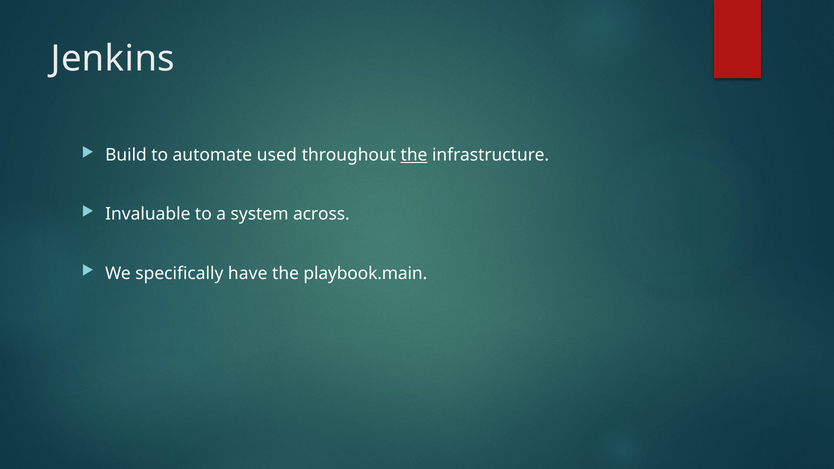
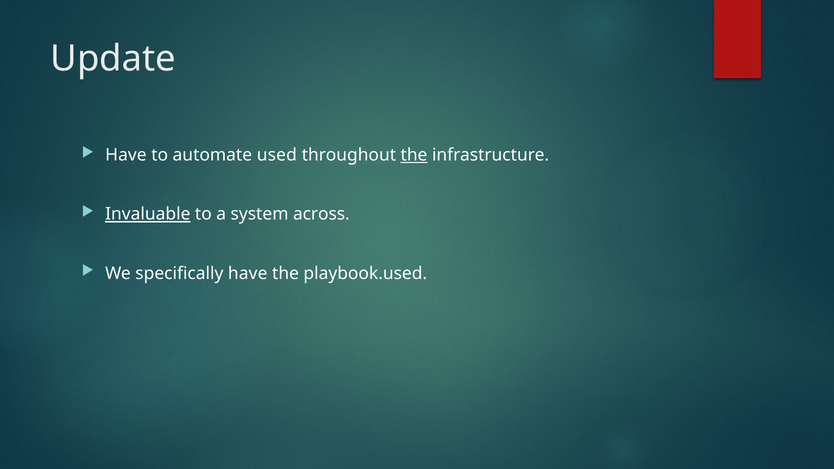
Jenkins: Jenkins -> Update
Build at (126, 155): Build -> Have
Invaluable underline: none -> present
playbook.main: playbook.main -> playbook.used
